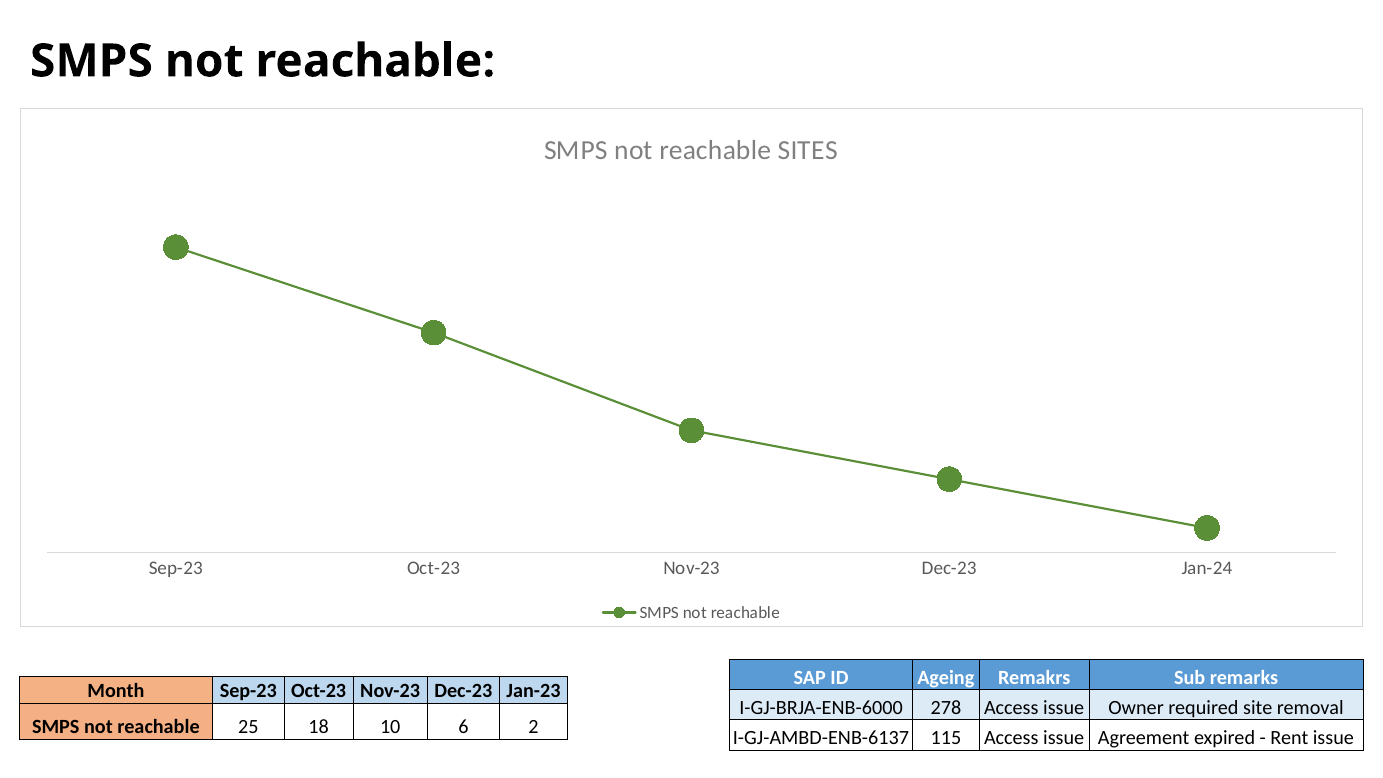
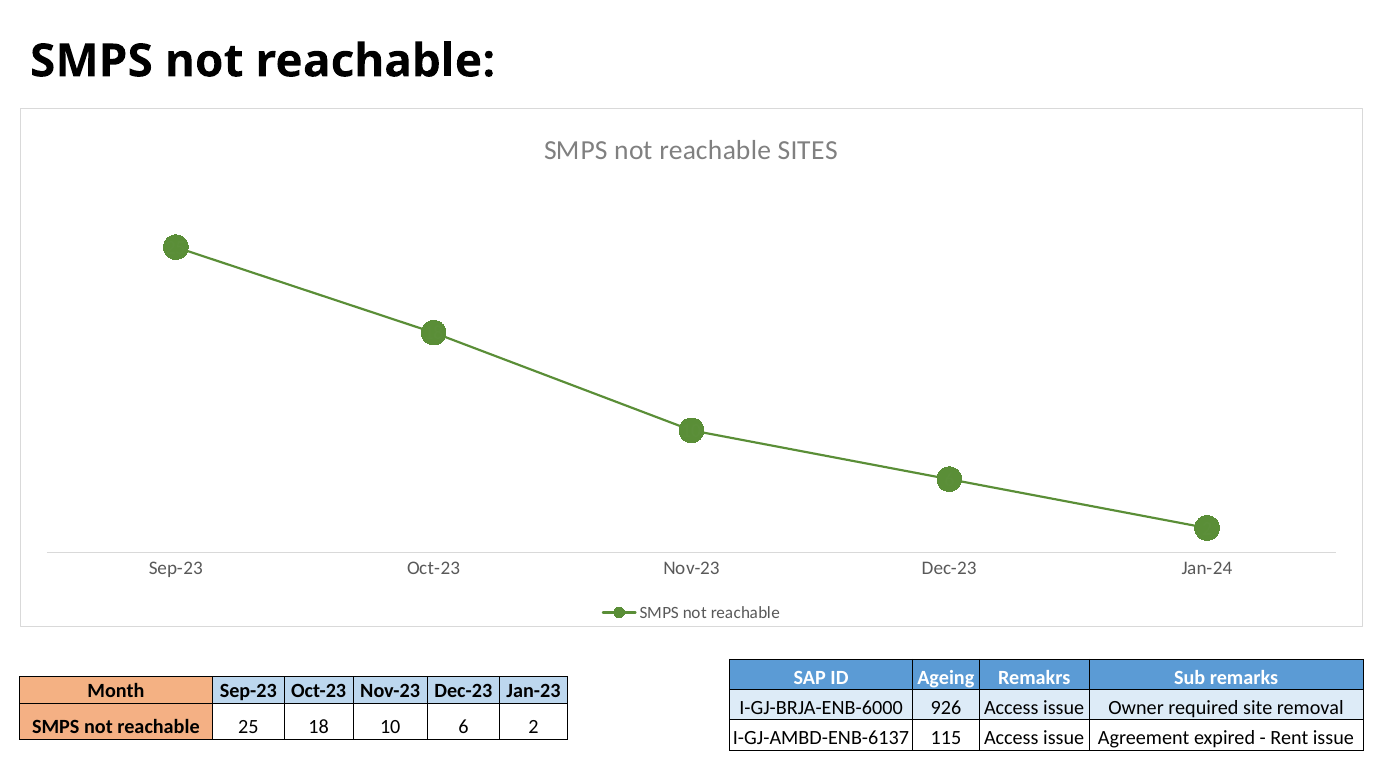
278: 278 -> 926
